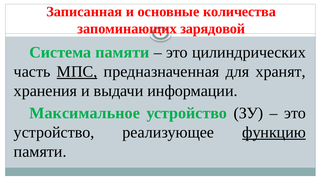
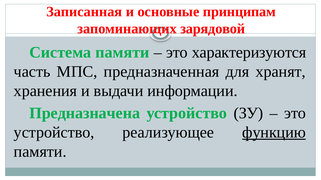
количества: количества -> принципам
цилиндрических: цилиндрических -> характеризуются
МПС underline: present -> none
Максимальное: Максимальное -> Предназначена
